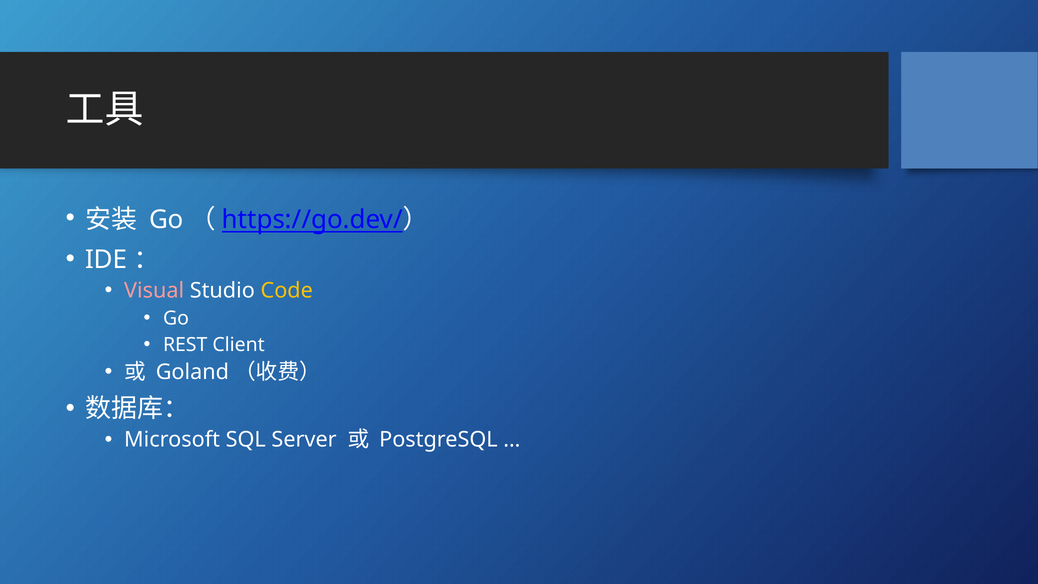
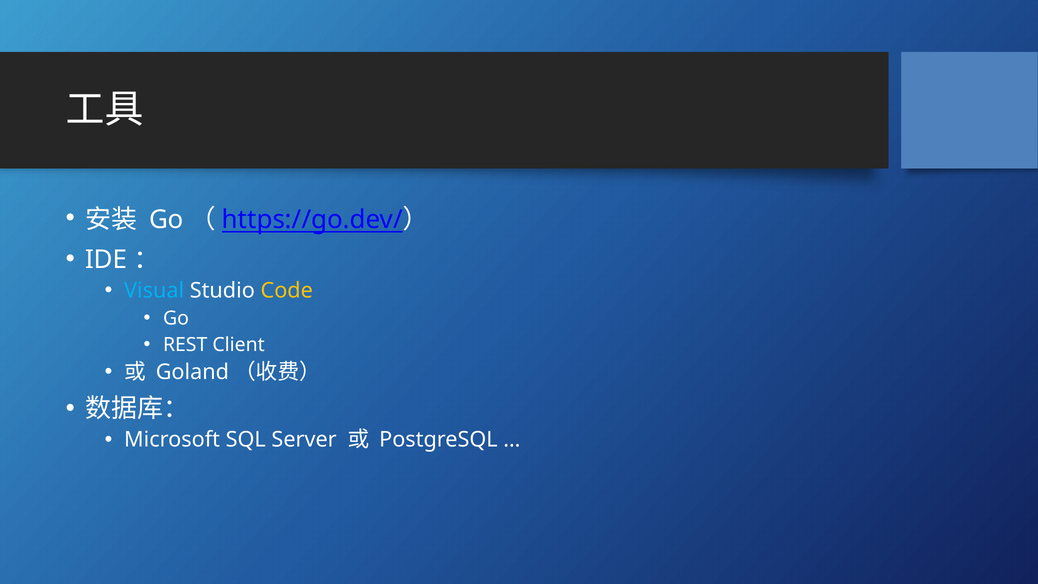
Visual colour: pink -> light blue
